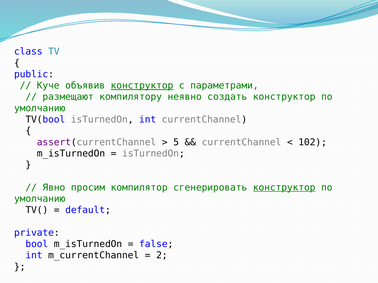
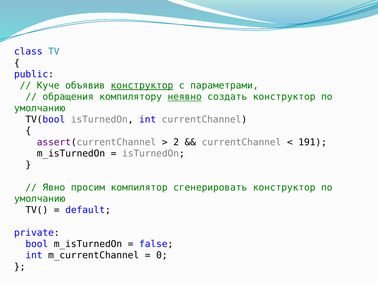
размещают: размещают -> обращения
неявно underline: none -> present
5: 5 -> 2
102: 102 -> 191
конструктор at (284, 188) underline: present -> none
2: 2 -> 0
